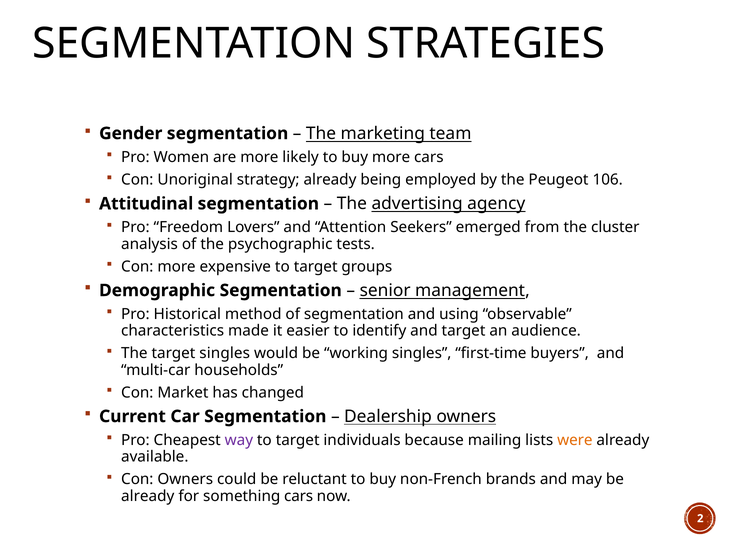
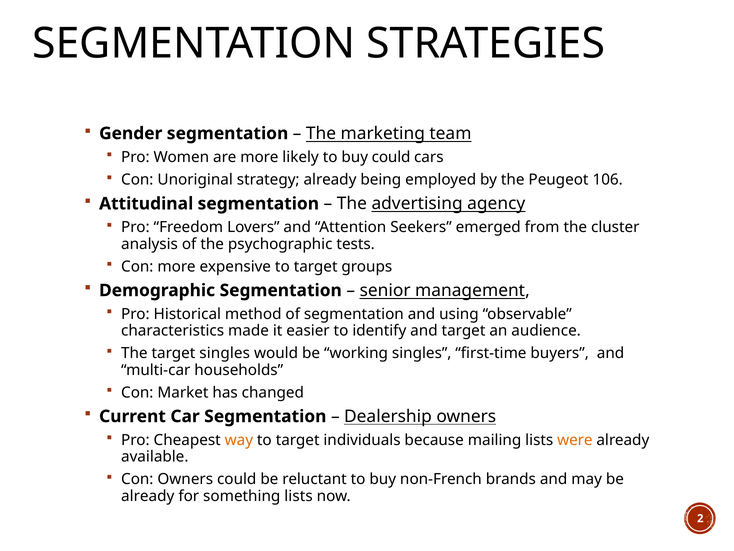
buy more: more -> could
way colour: purple -> orange
something cars: cars -> lists
